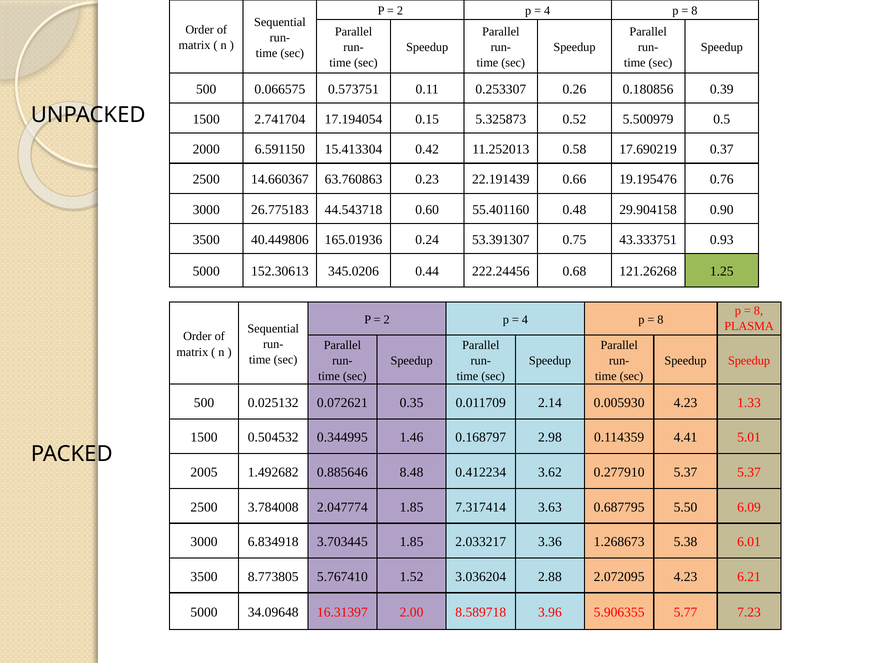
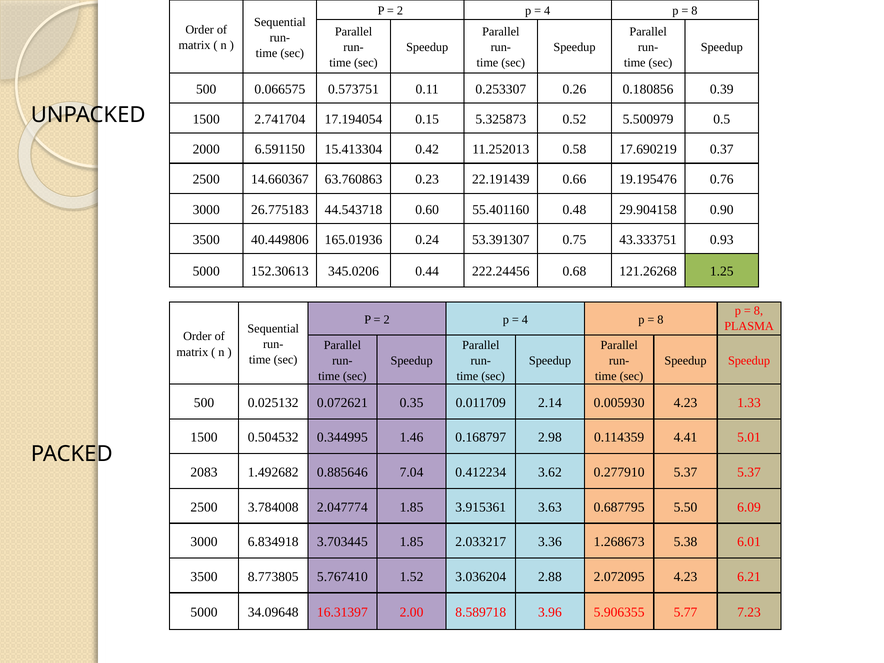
2005: 2005 -> 2083
8.48: 8.48 -> 7.04
7.317414: 7.317414 -> 3.915361
